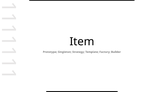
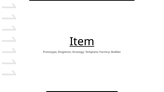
Item underline: none -> present
